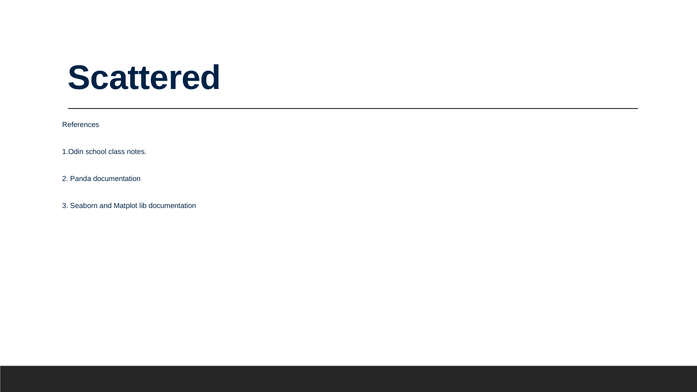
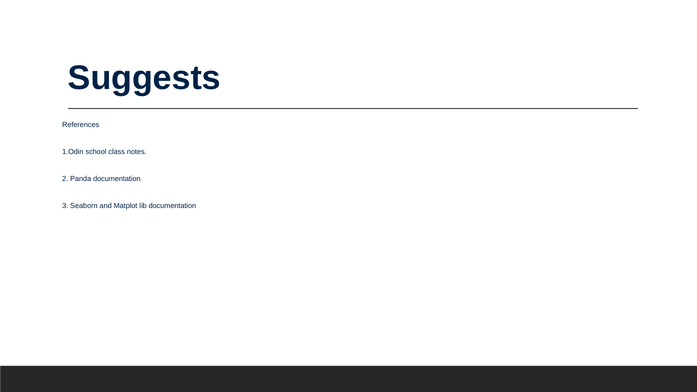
Scattered: Scattered -> Suggests
